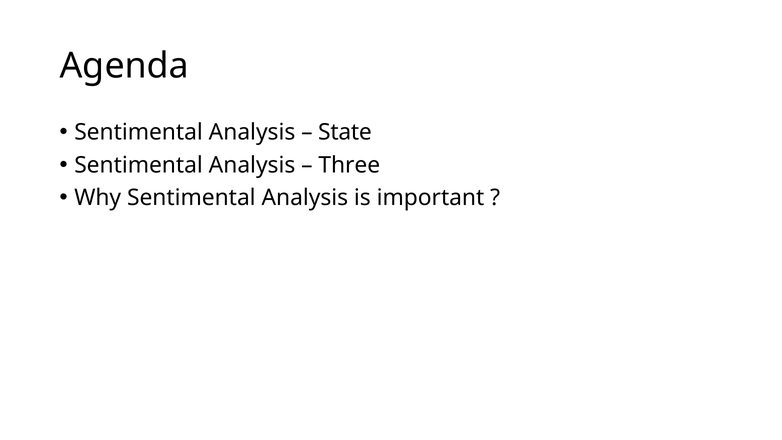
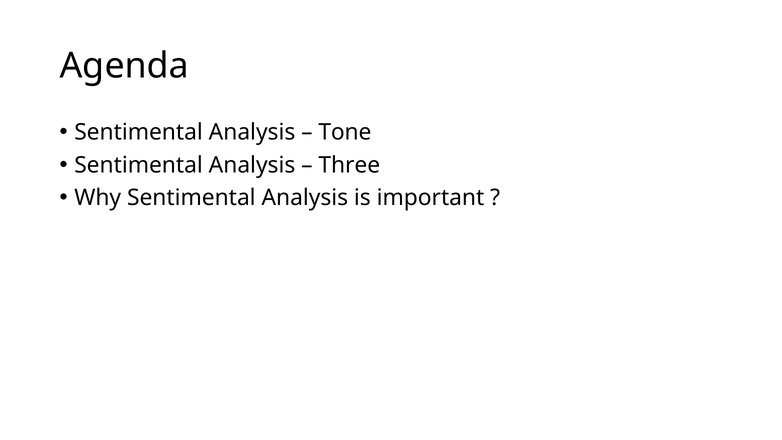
State: State -> Tone
